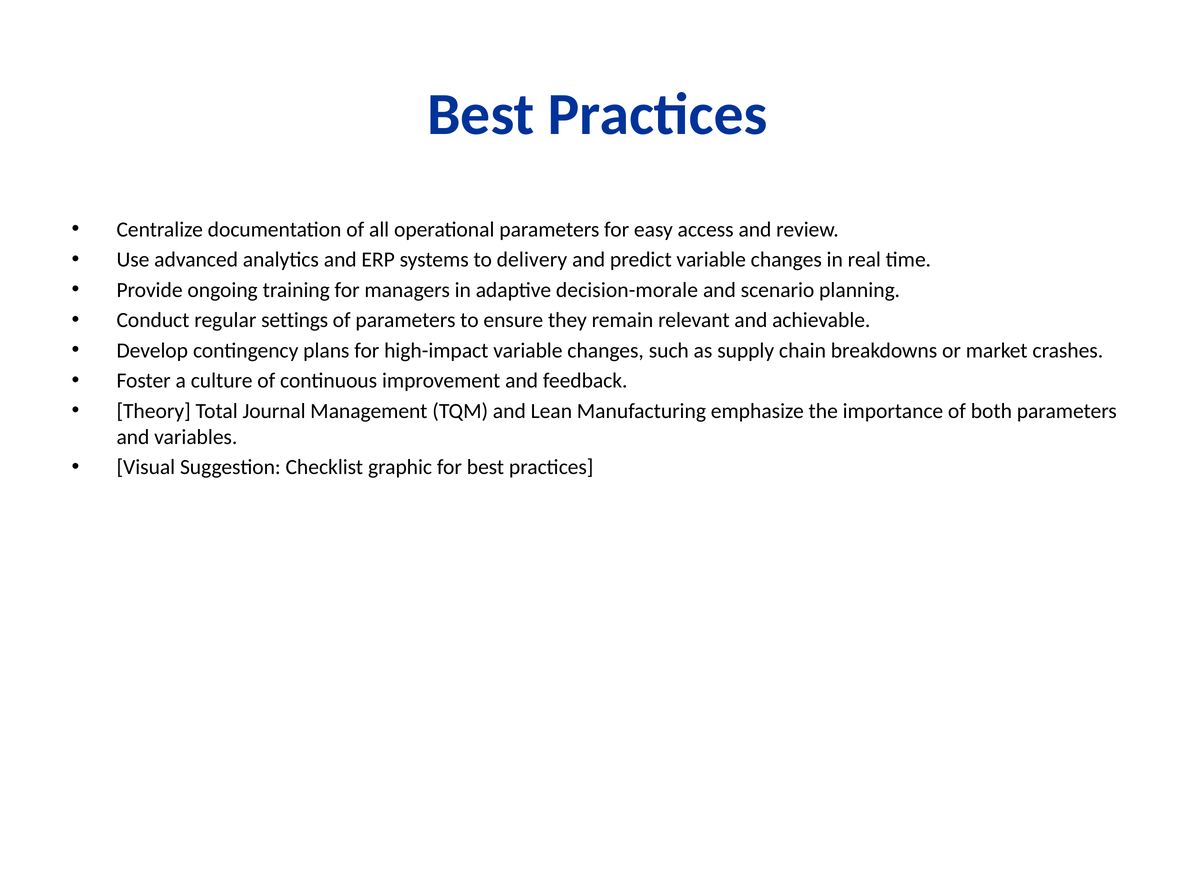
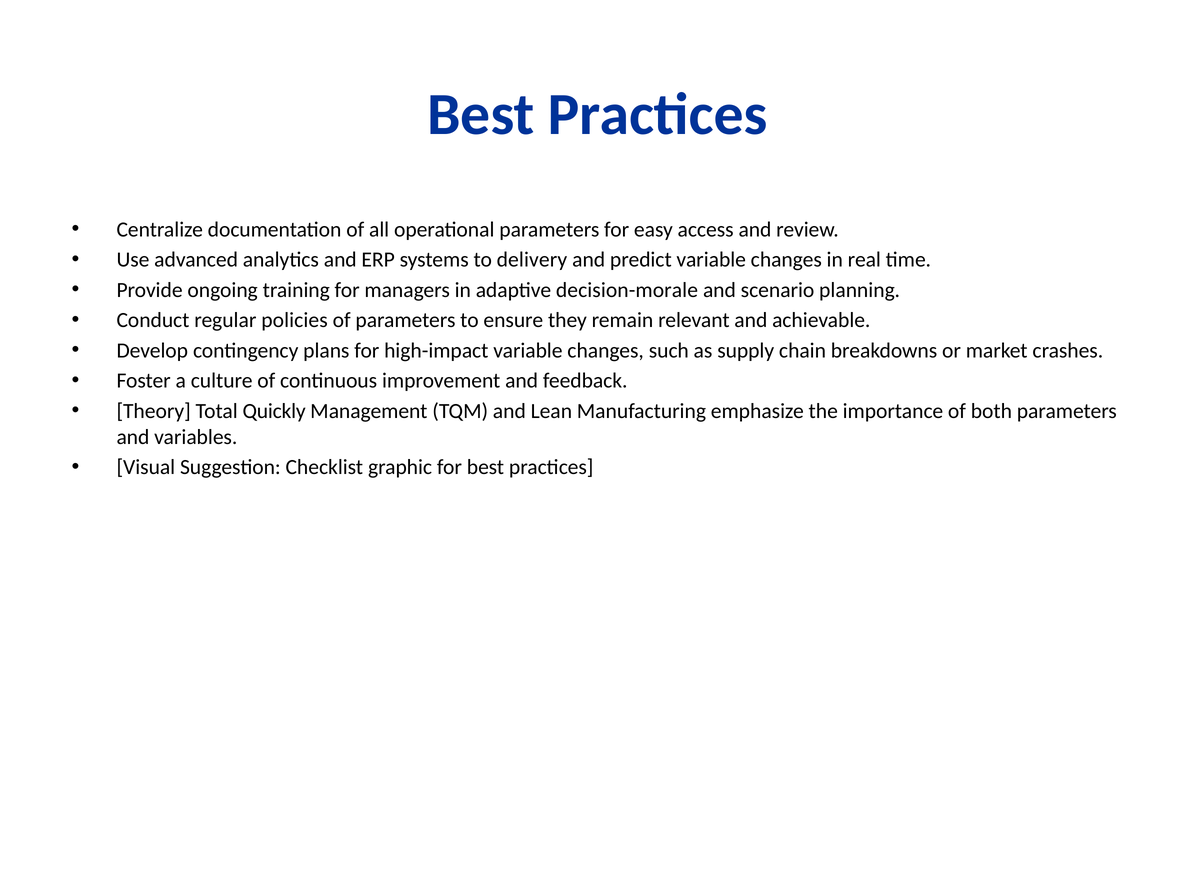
settings: settings -> policies
Journal: Journal -> Quickly
